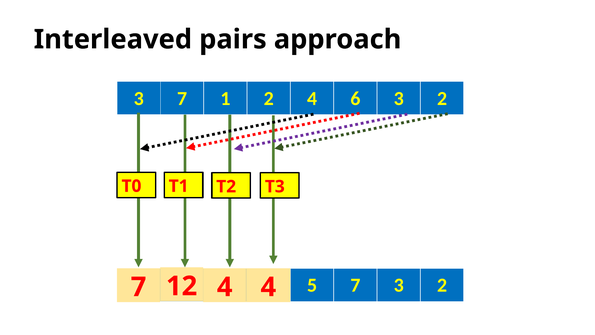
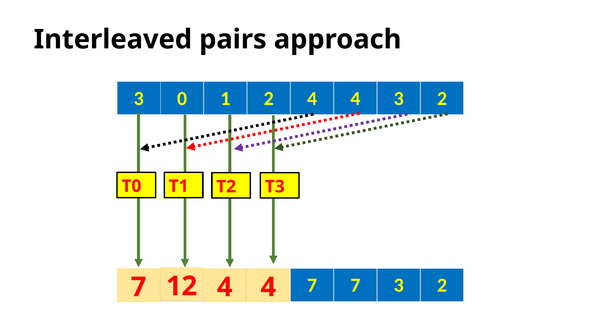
3 7: 7 -> 0
2 4 6: 6 -> 4
5 at (312, 285): 5 -> 7
